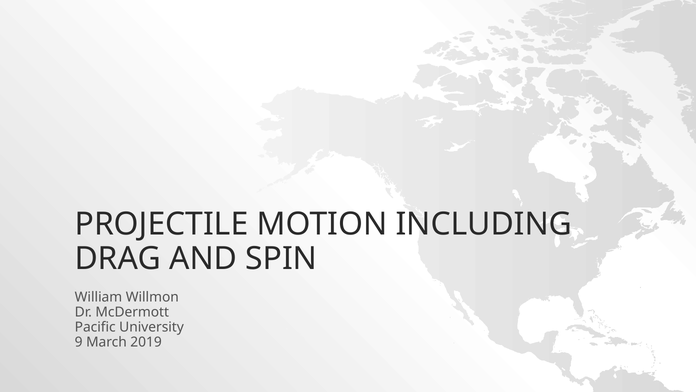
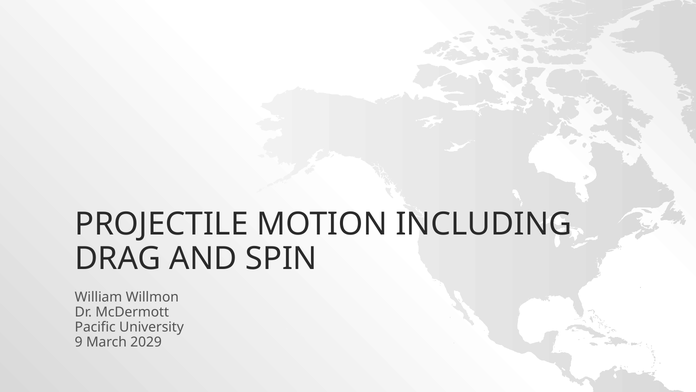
2019: 2019 -> 2029
